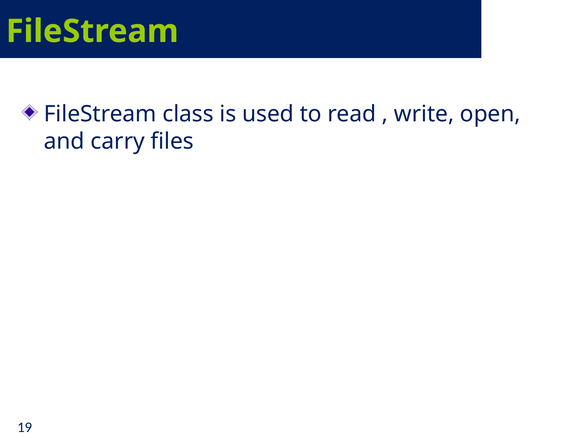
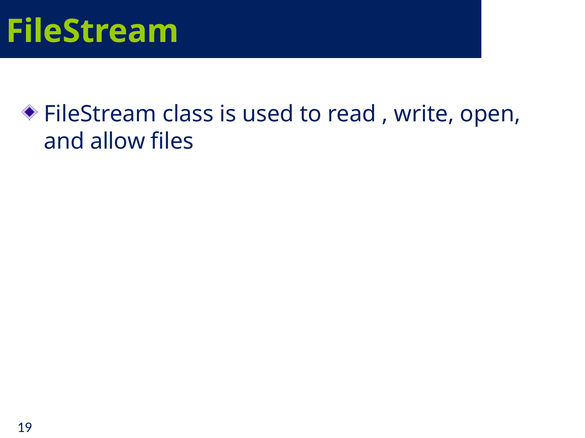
carry: carry -> allow
